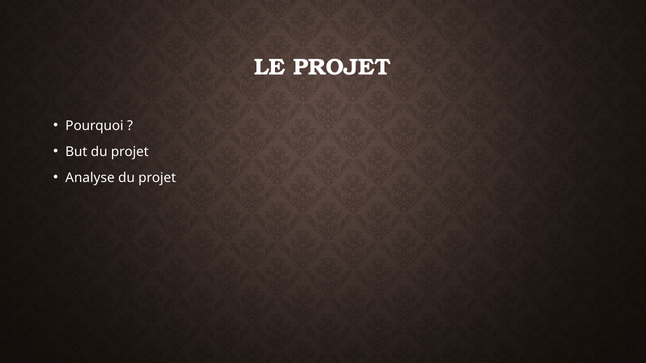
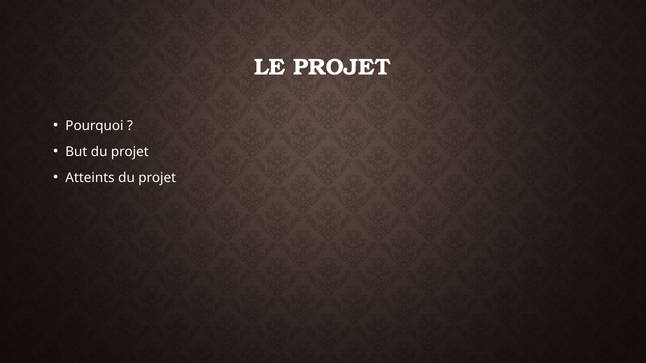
Analyse: Analyse -> Atteints
